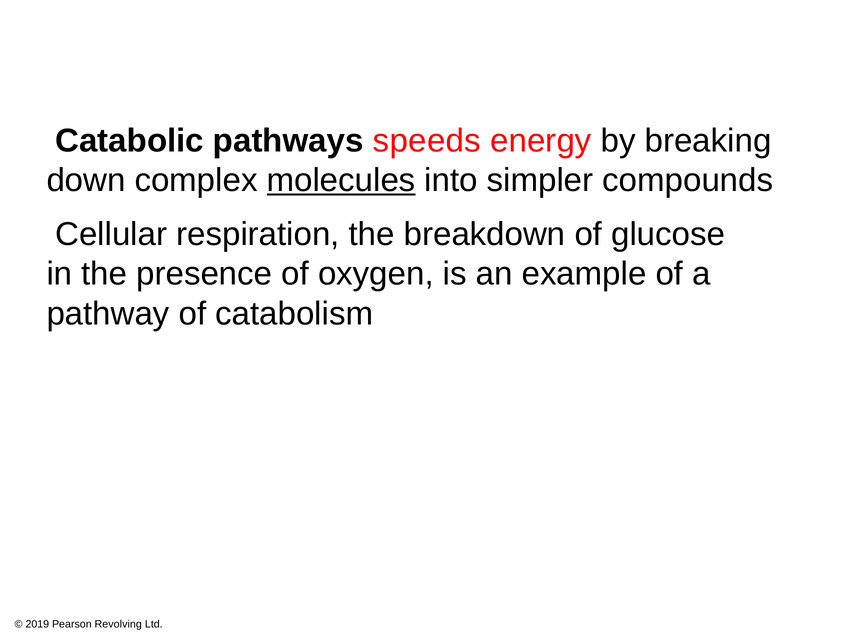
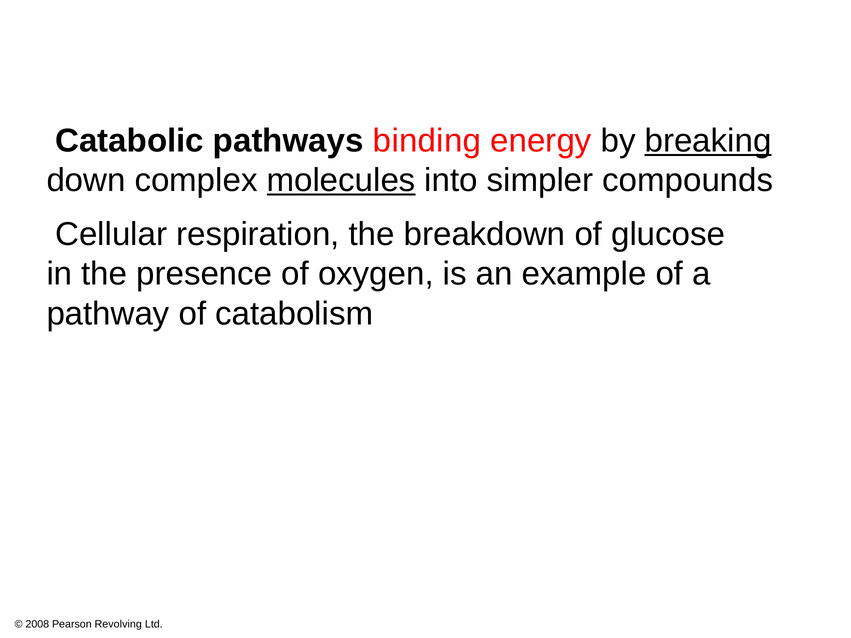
speeds: speeds -> binding
breaking underline: none -> present
2019: 2019 -> 2008
